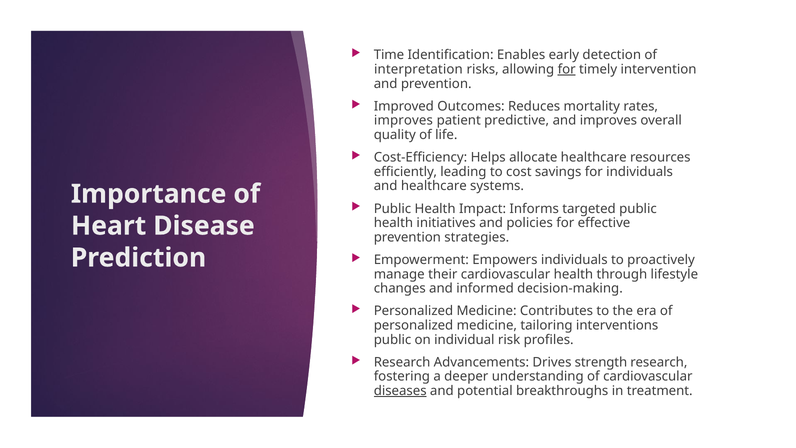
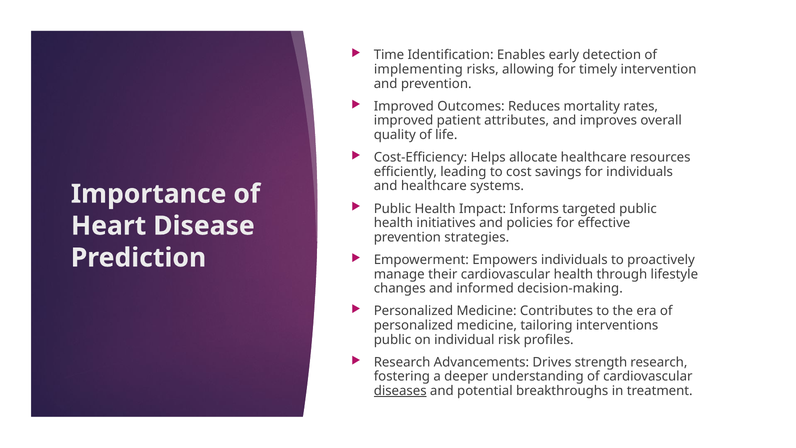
interpretation: interpretation -> implementing
for at (567, 69) underline: present -> none
improves at (403, 121): improves -> improved
predictive: predictive -> attributes
